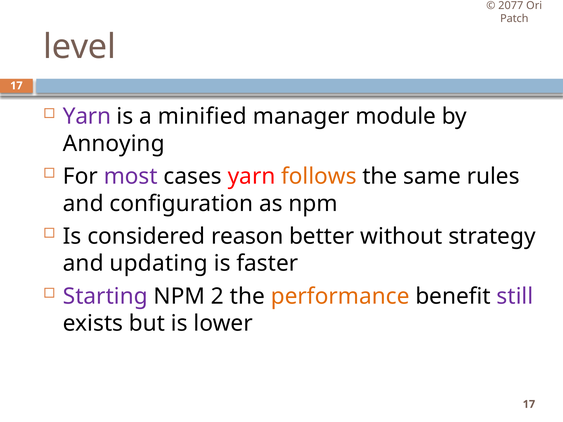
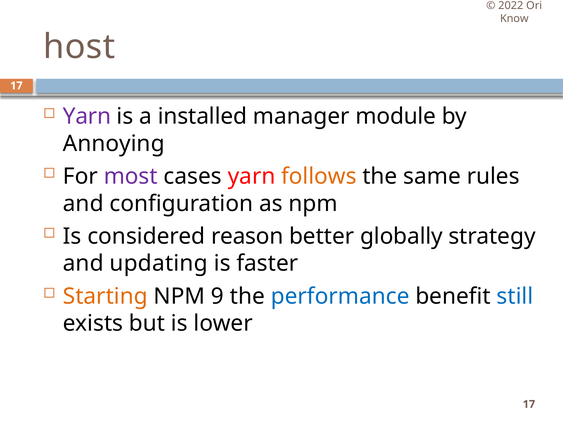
2077: 2077 -> 2022
Patch: Patch -> Know
level: level -> host
minified: minified -> installed
without: without -> globally
Starting colour: purple -> orange
2: 2 -> 9
performance colour: orange -> blue
still colour: purple -> blue
